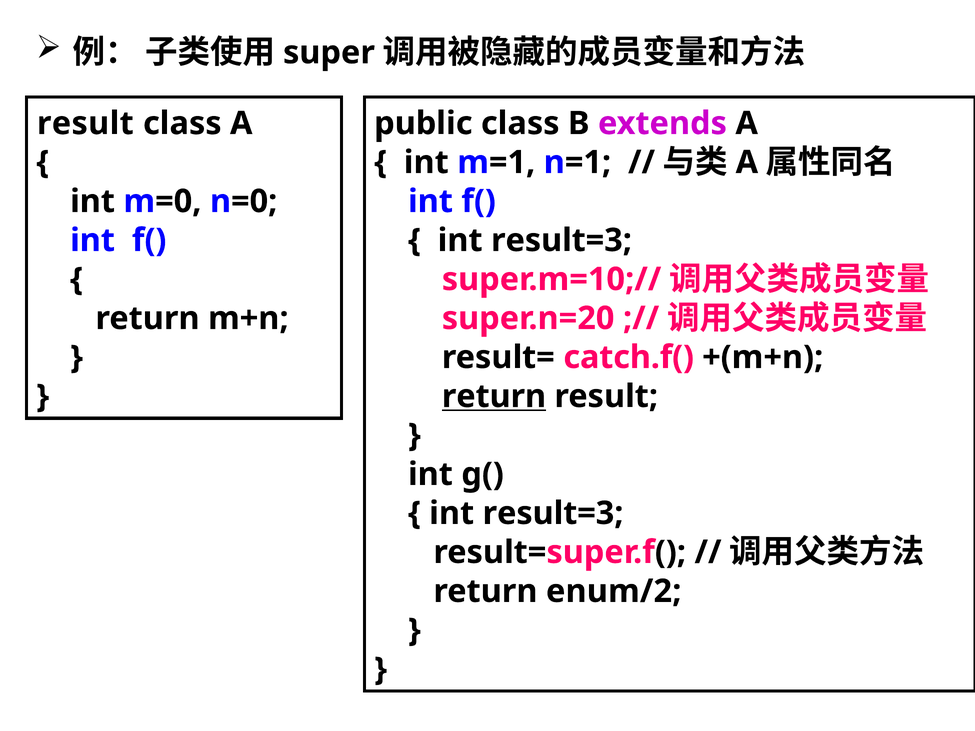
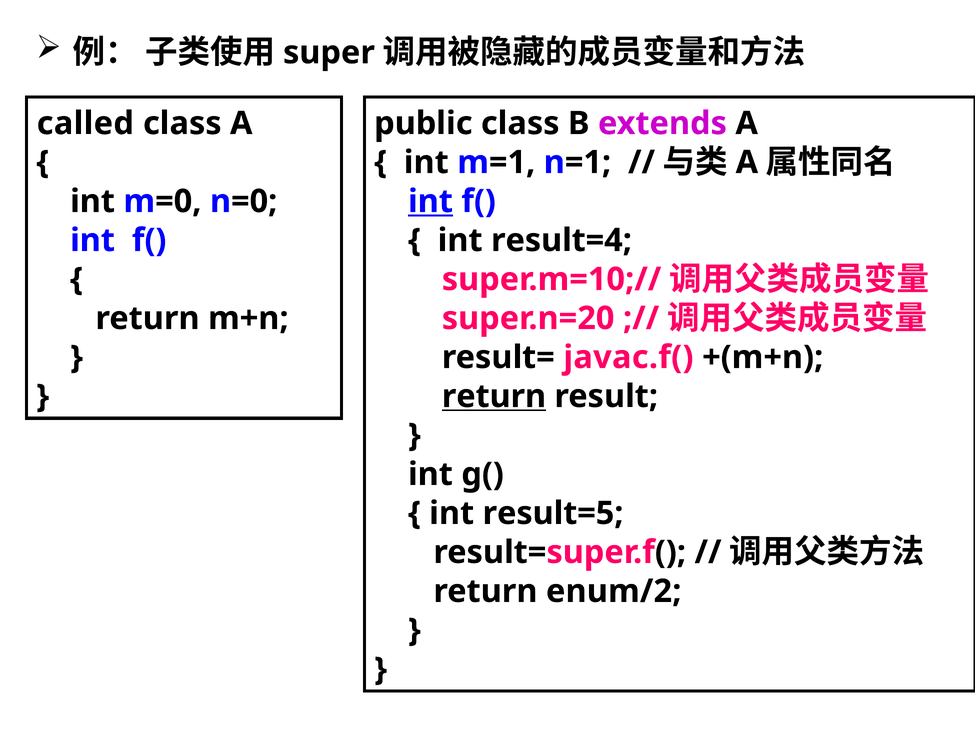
result at (85, 123): result -> called
int at (430, 201) underline: none -> present
result=3 at (561, 240): result=3 -> result=4
catch.f(: catch.f( -> javac.f(
result=3 at (553, 513): result=3 -> result=5
